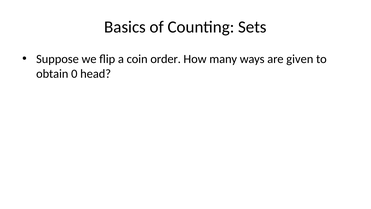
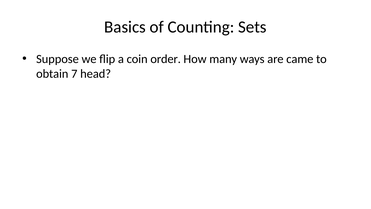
given: given -> came
0: 0 -> 7
